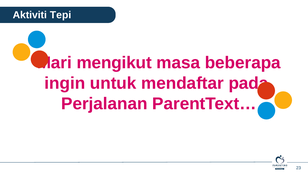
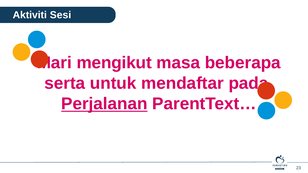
Tepi: Tepi -> Sesi
ingin: ingin -> serta
Perjalanan underline: none -> present
